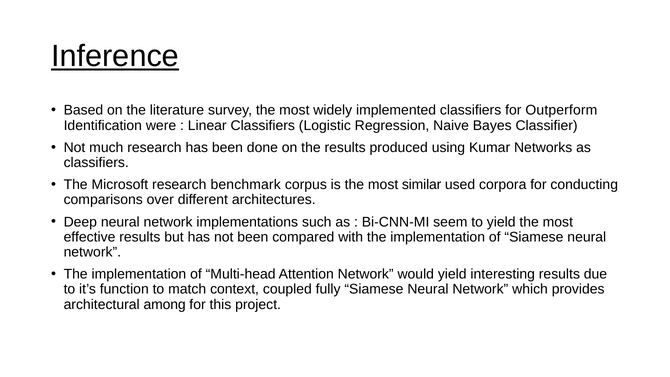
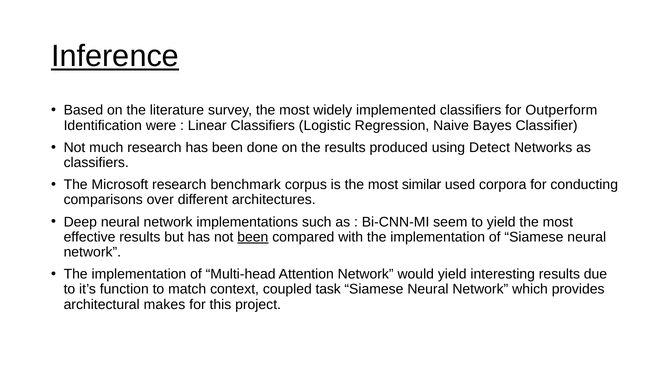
Kumar: Kumar -> Detect
been at (253, 237) underline: none -> present
fully: fully -> task
among: among -> makes
